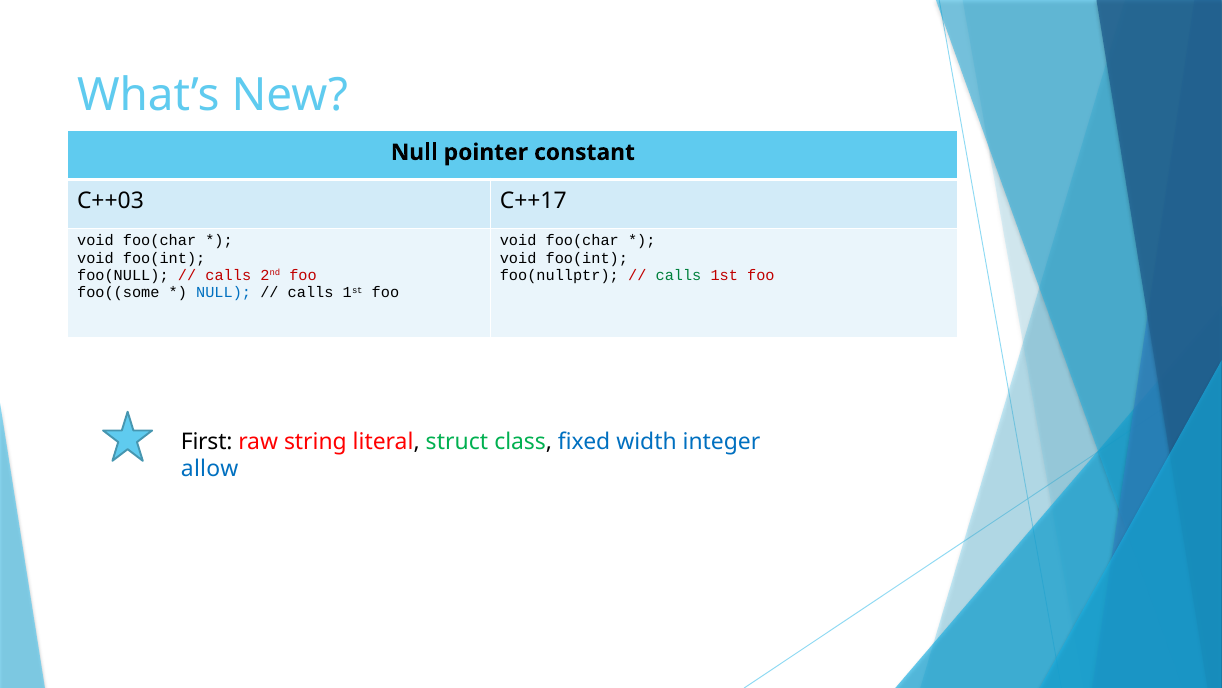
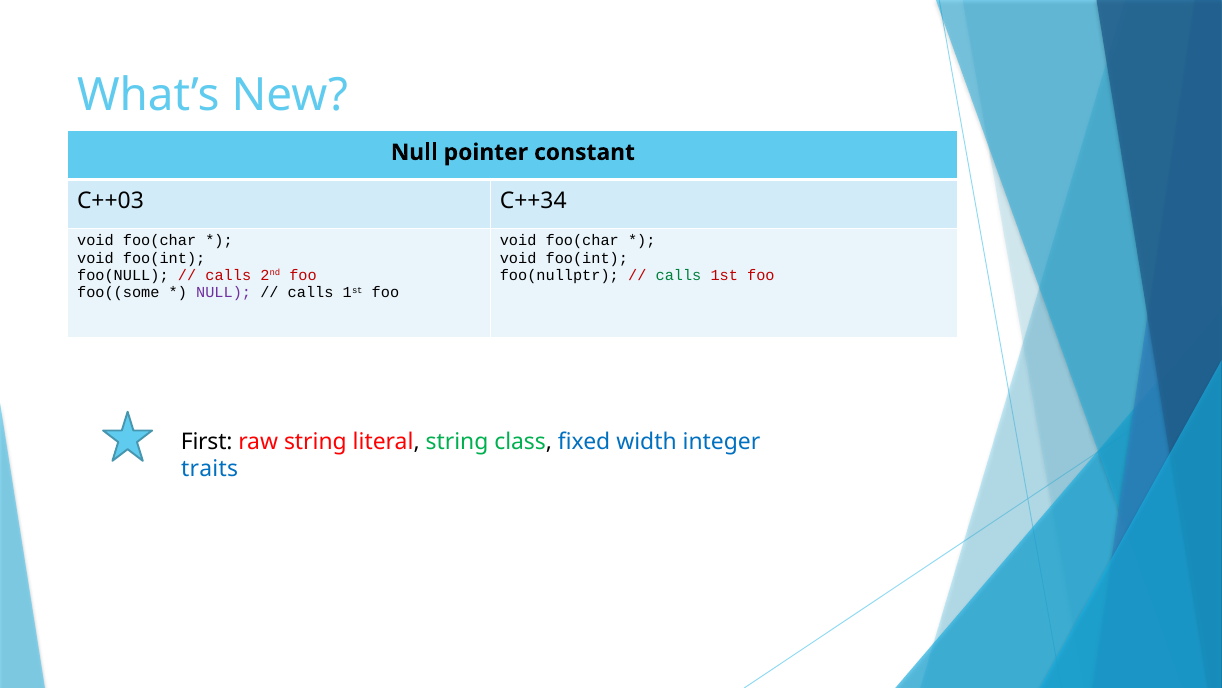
C++17: C++17 -> C++34
NULL at (224, 292) colour: blue -> purple
literal struct: struct -> string
allow: allow -> traits
